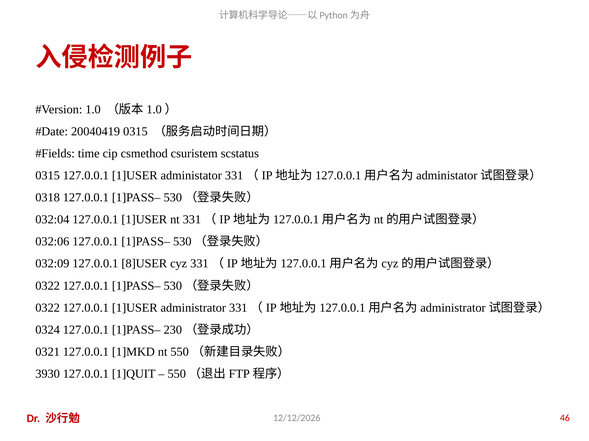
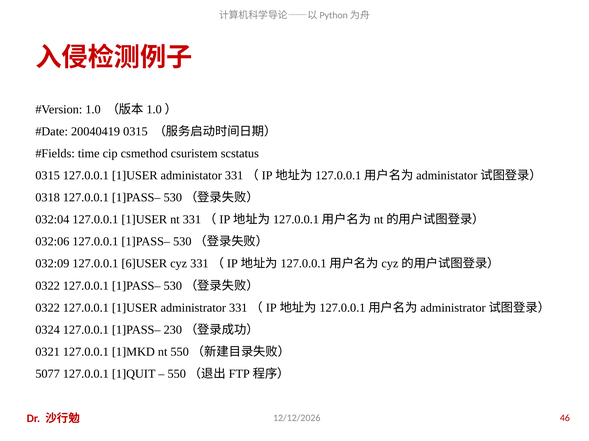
8]USER: 8]USER -> 6]USER
3930: 3930 -> 5077
